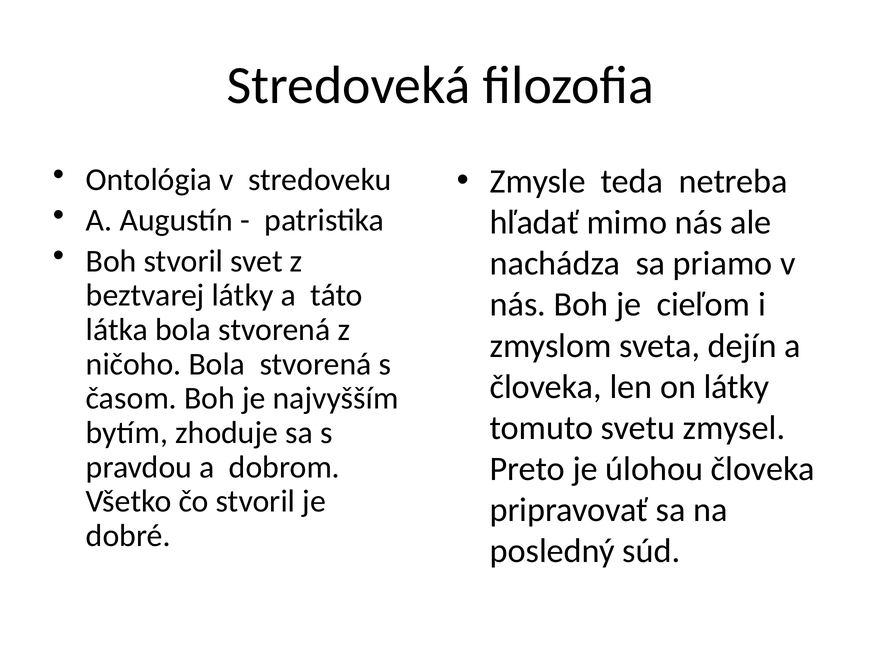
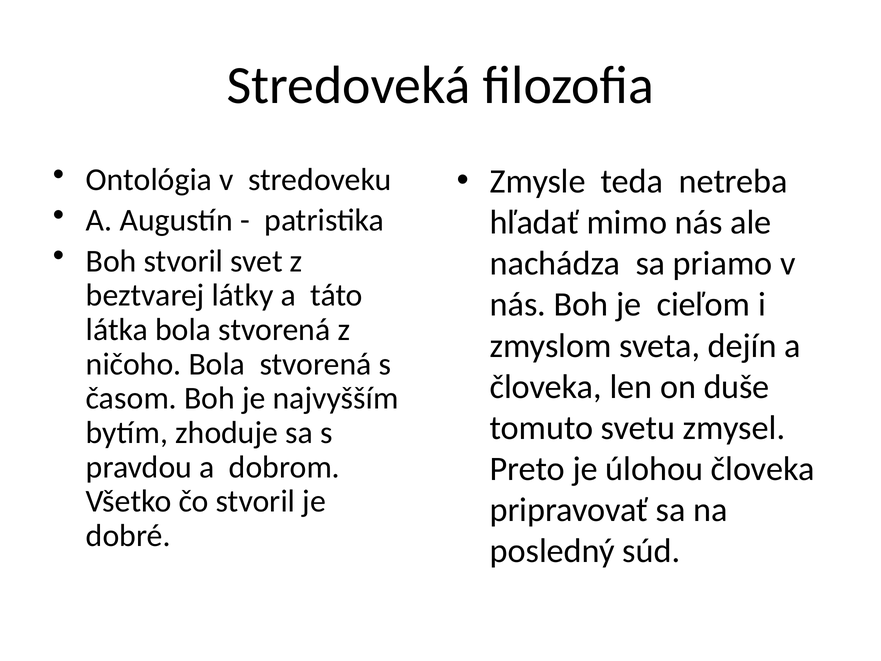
on látky: látky -> duše
